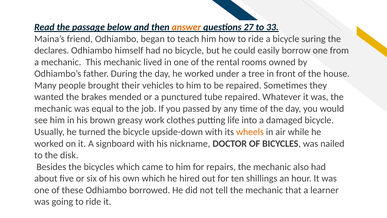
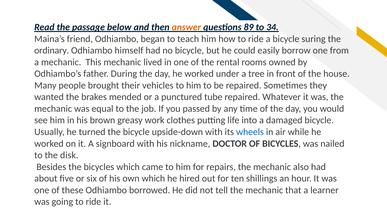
27: 27 -> 89
33: 33 -> 34
declares: declares -> ordinary
wheels colour: orange -> blue
